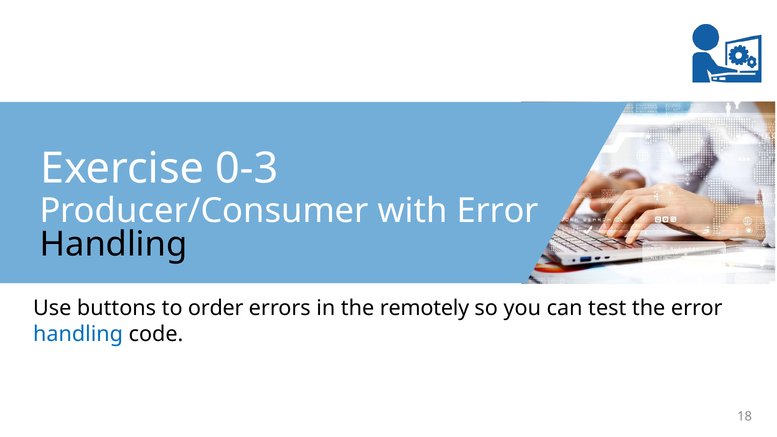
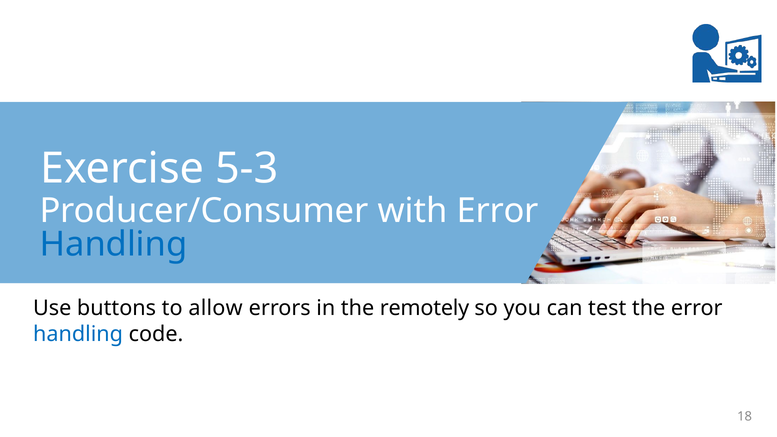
0-3: 0-3 -> 5-3
Handling at (114, 244) colour: black -> blue
order: order -> allow
